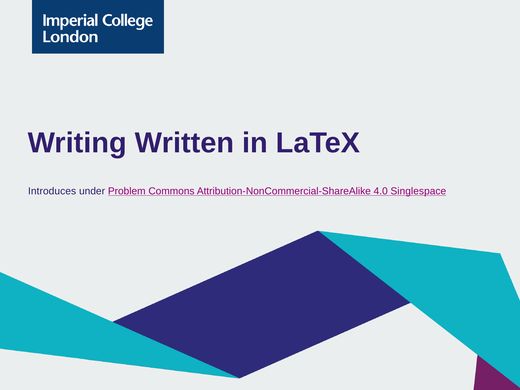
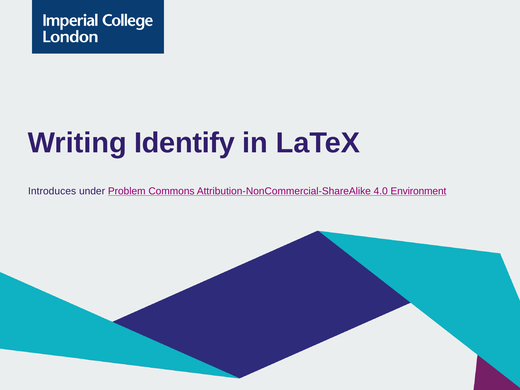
Written: Written -> Identify
Singlespace: Singlespace -> Environment
